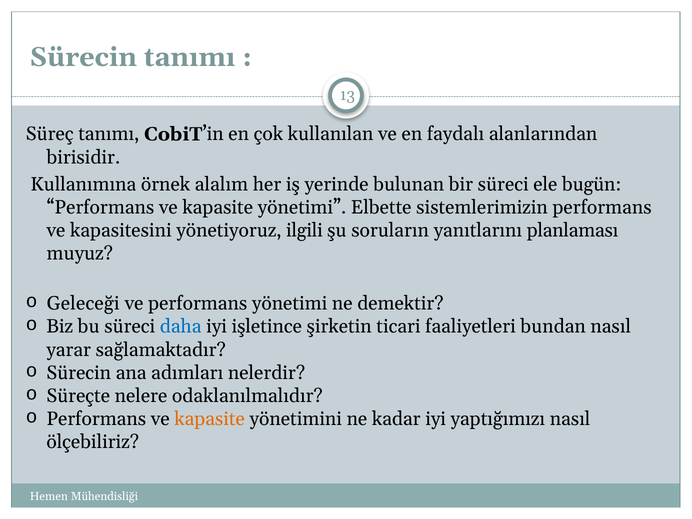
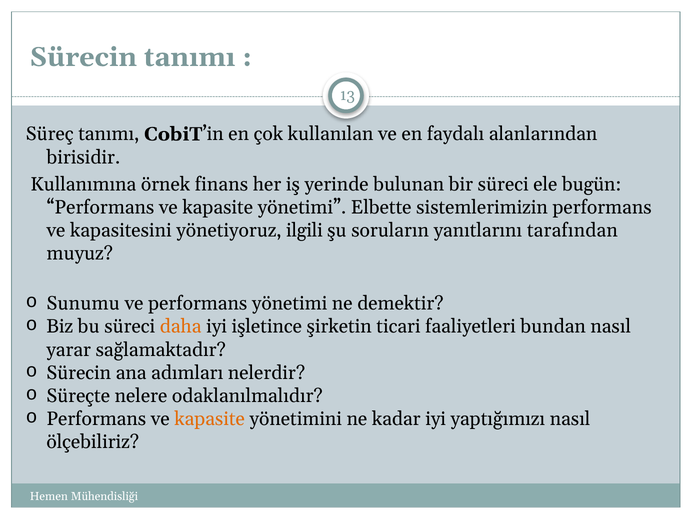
alalım: alalım -> finans
planlaması: planlaması -> tarafından
Geleceği: Geleceği -> Sunumu
daha colour: blue -> orange
